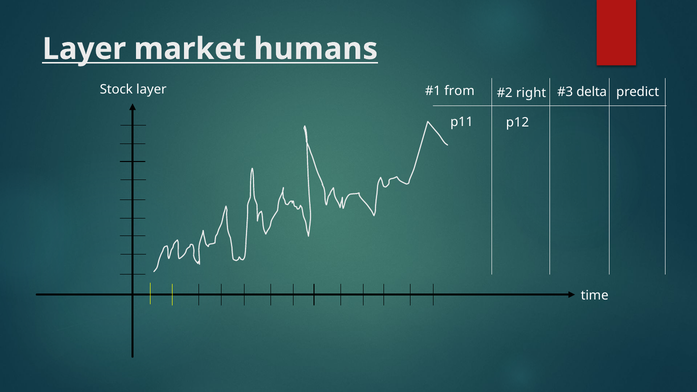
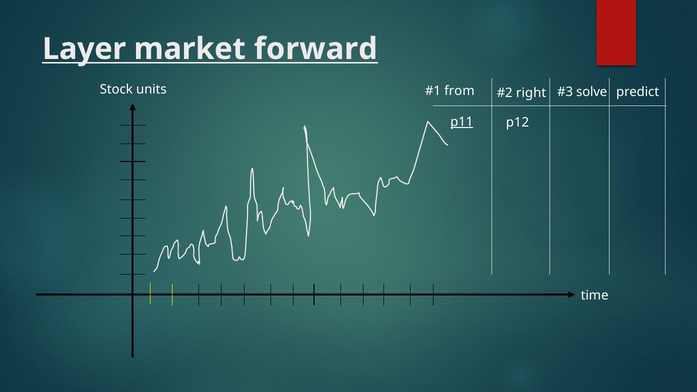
humans: humans -> forward
Stock layer: layer -> units
delta: delta -> solve
p11 underline: none -> present
